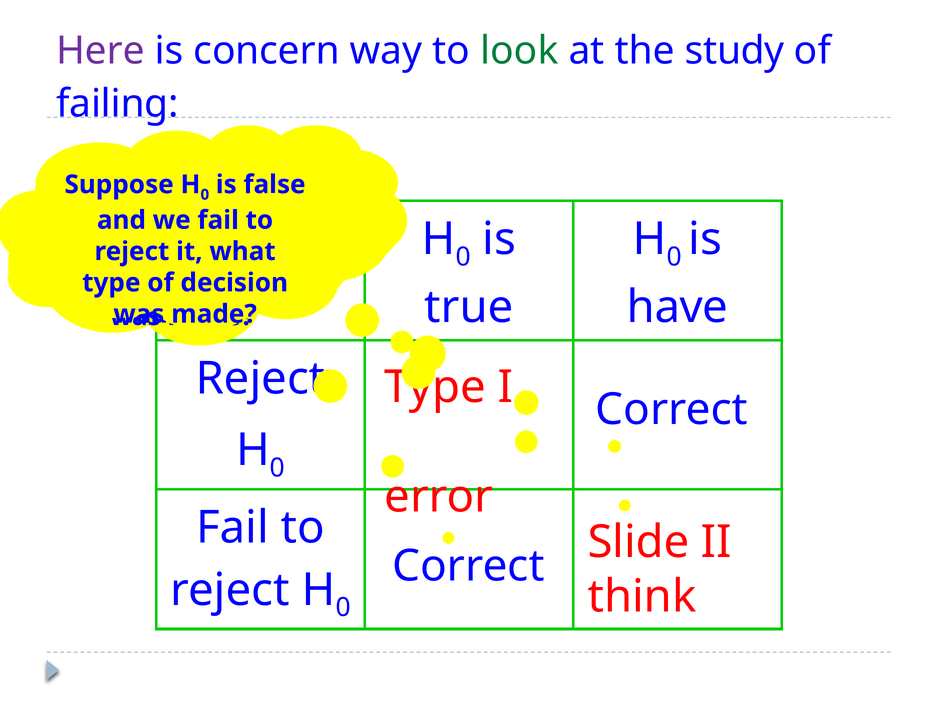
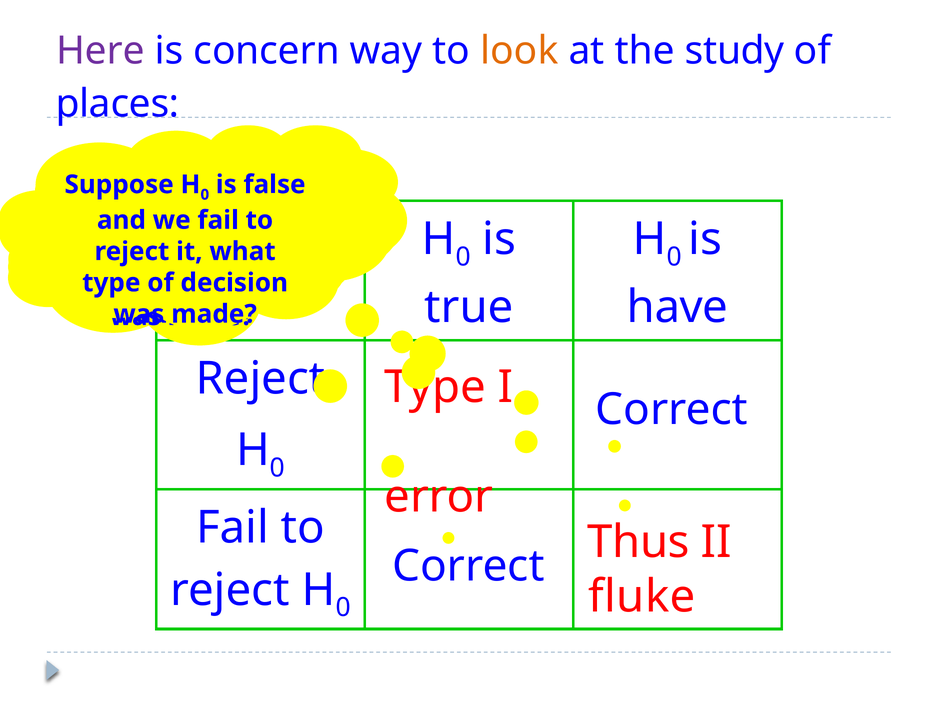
look colour: green -> orange
failing: failing -> places
Slide: Slide -> Thus
think: think -> fluke
